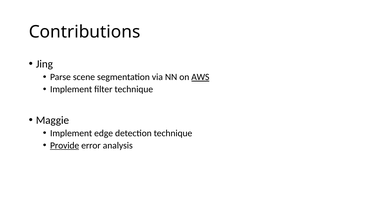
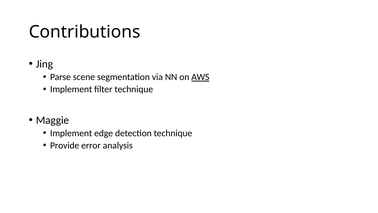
Provide underline: present -> none
